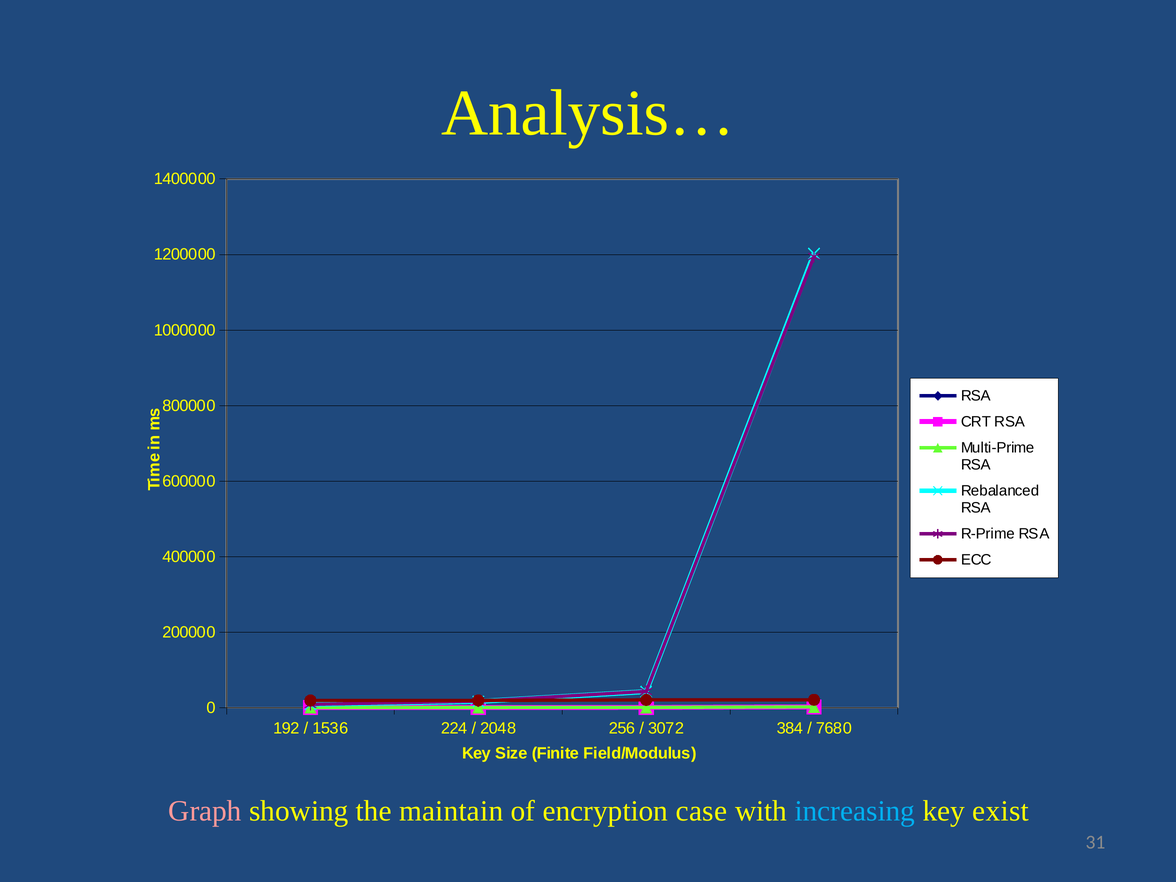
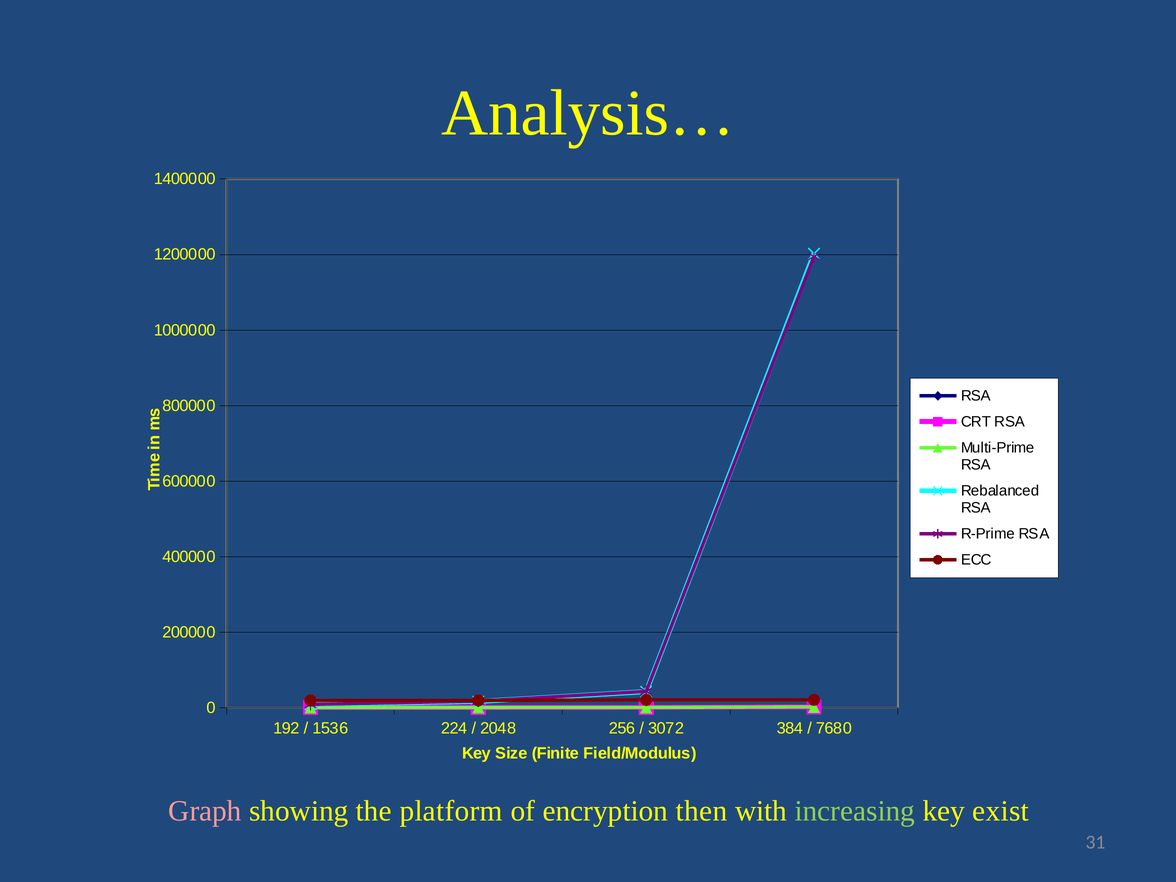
maintain: maintain -> platform
case: case -> then
increasing colour: light blue -> light green
